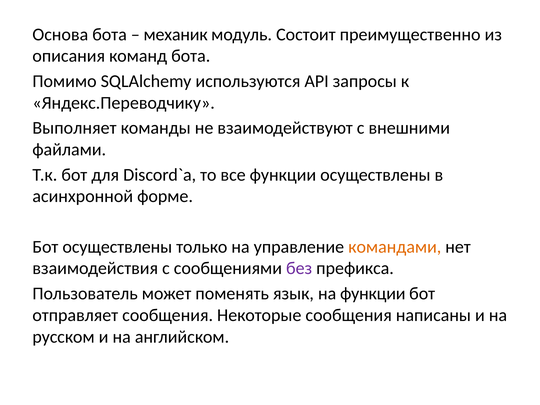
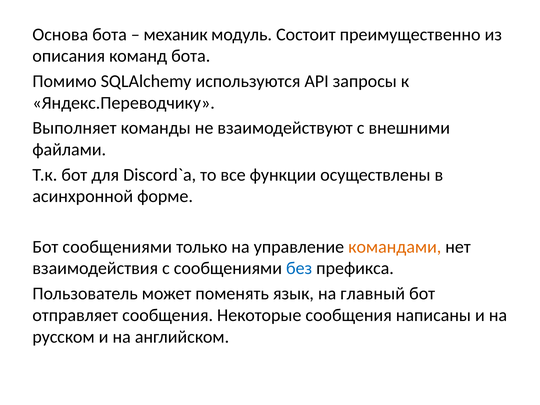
Бот осуществлены: осуществлены -> сообщениями
без colour: purple -> blue
на функции: функции -> главный
